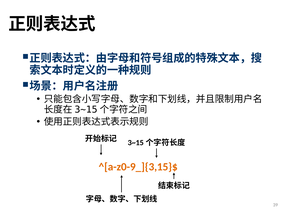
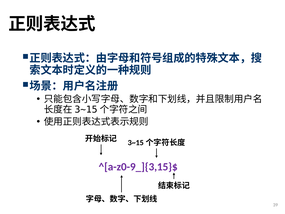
^[a-z0-9_]{3,15}$ colour: orange -> purple
